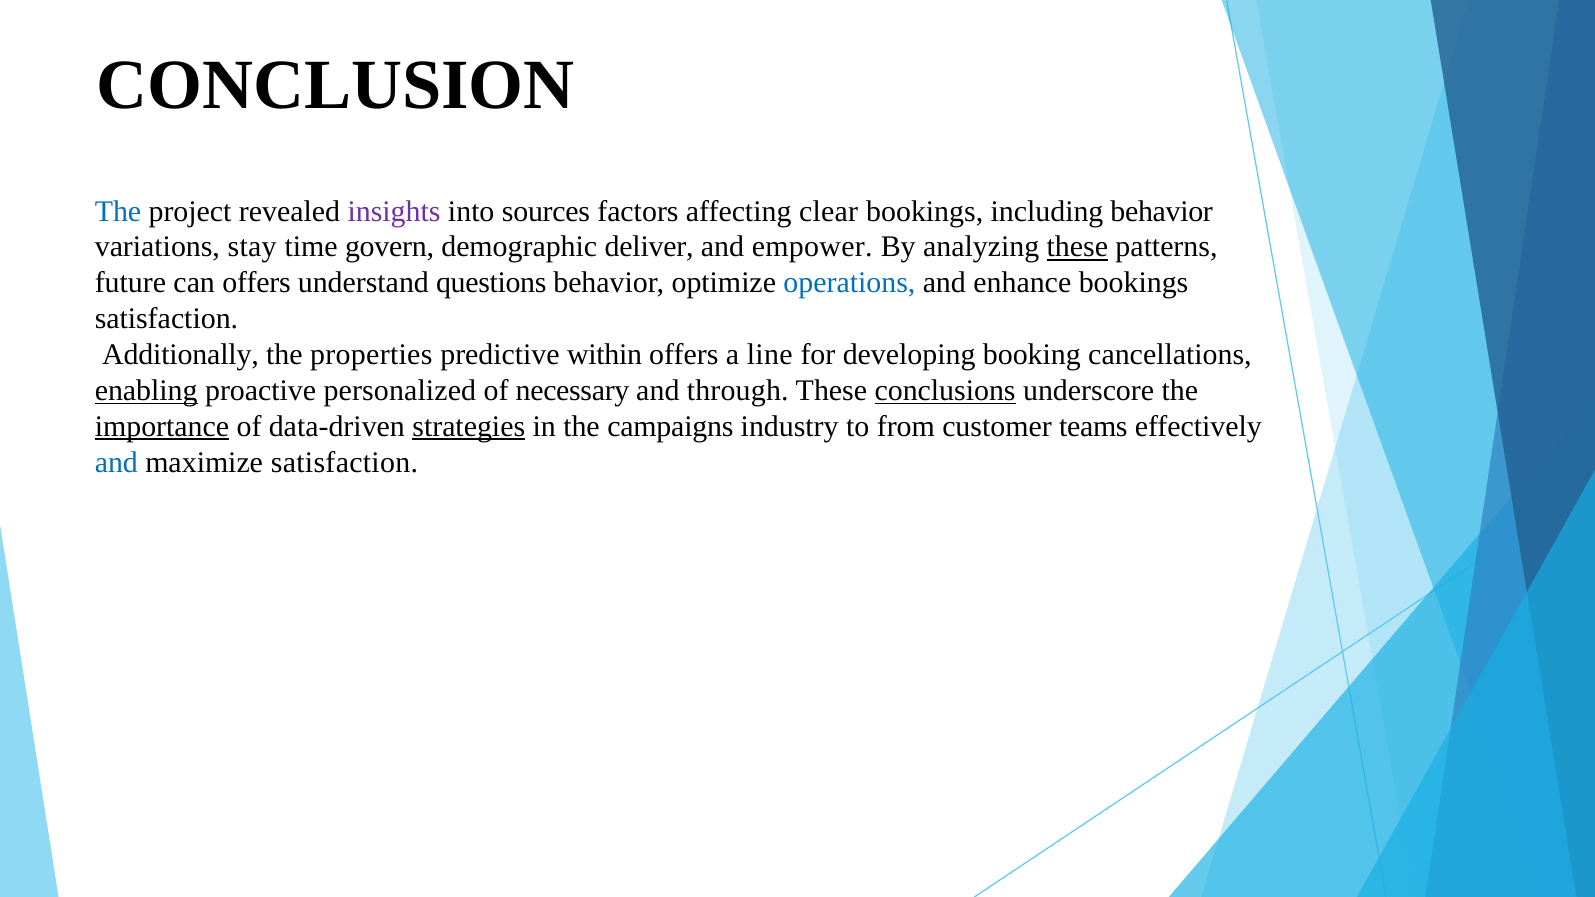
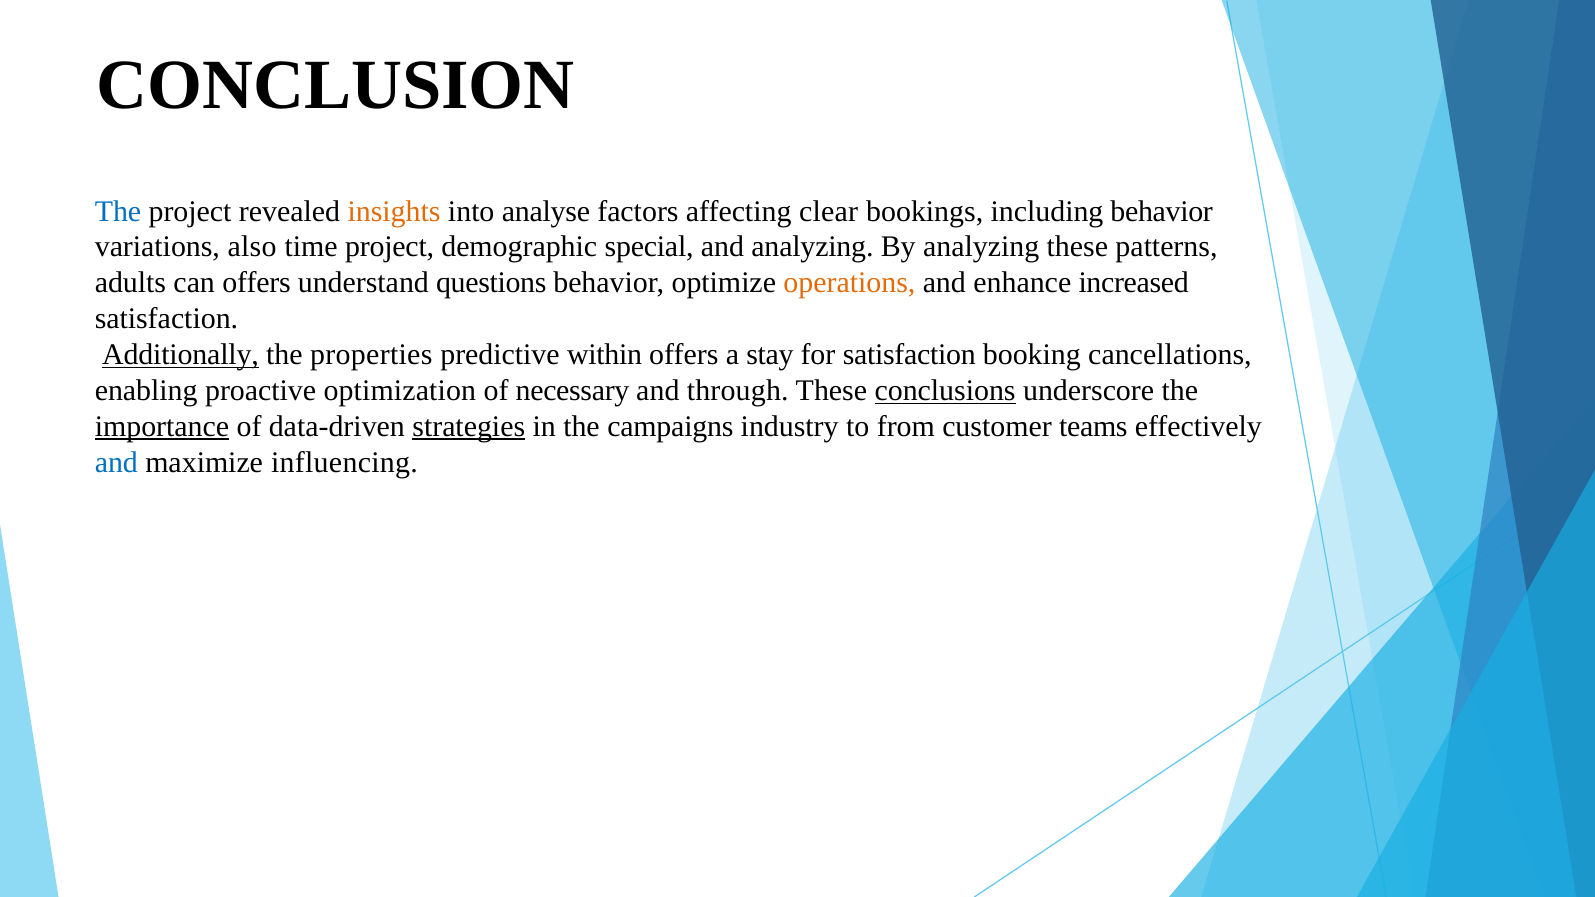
insights colour: purple -> orange
sources: sources -> analyse
stay: stay -> also
time govern: govern -> project
deliver: deliver -> special
and empower: empower -> analyzing
these at (1077, 247) underline: present -> none
future: future -> adults
operations colour: blue -> orange
enhance bookings: bookings -> increased
Additionally underline: none -> present
line: line -> stay
for developing: developing -> satisfaction
enabling underline: present -> none
personalized: personalized -> optimization
maximize satisfaction: satisfaction -> influencing
